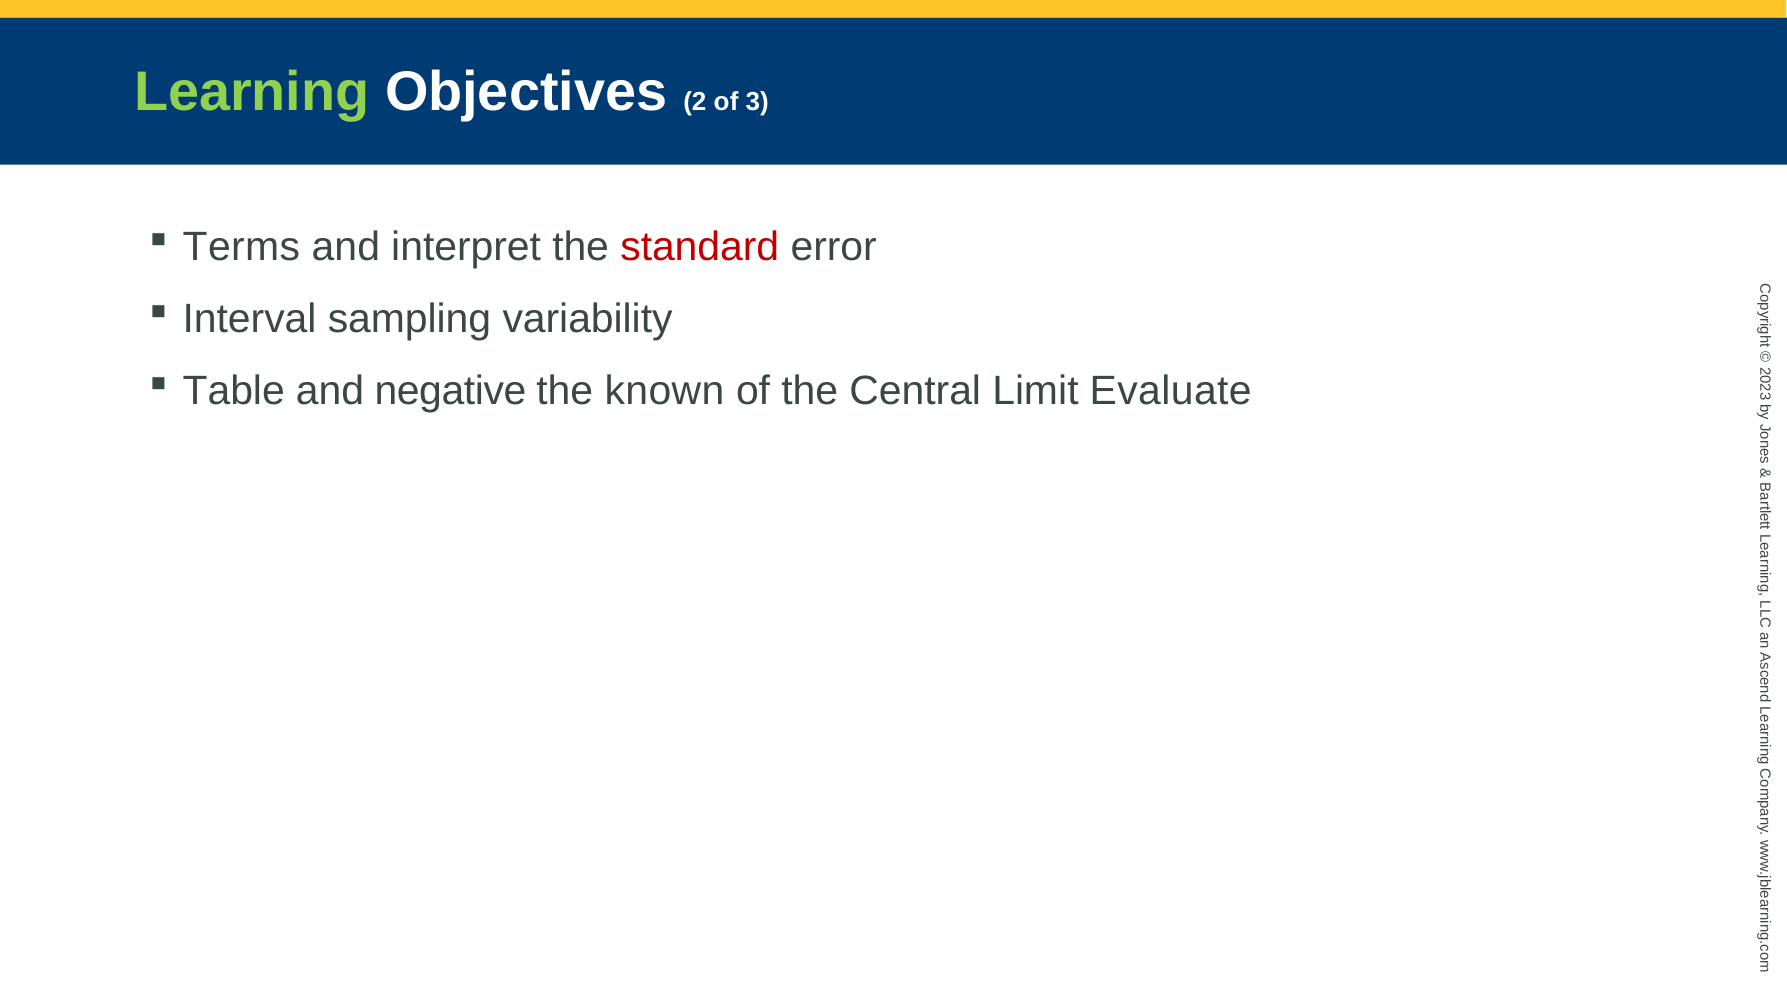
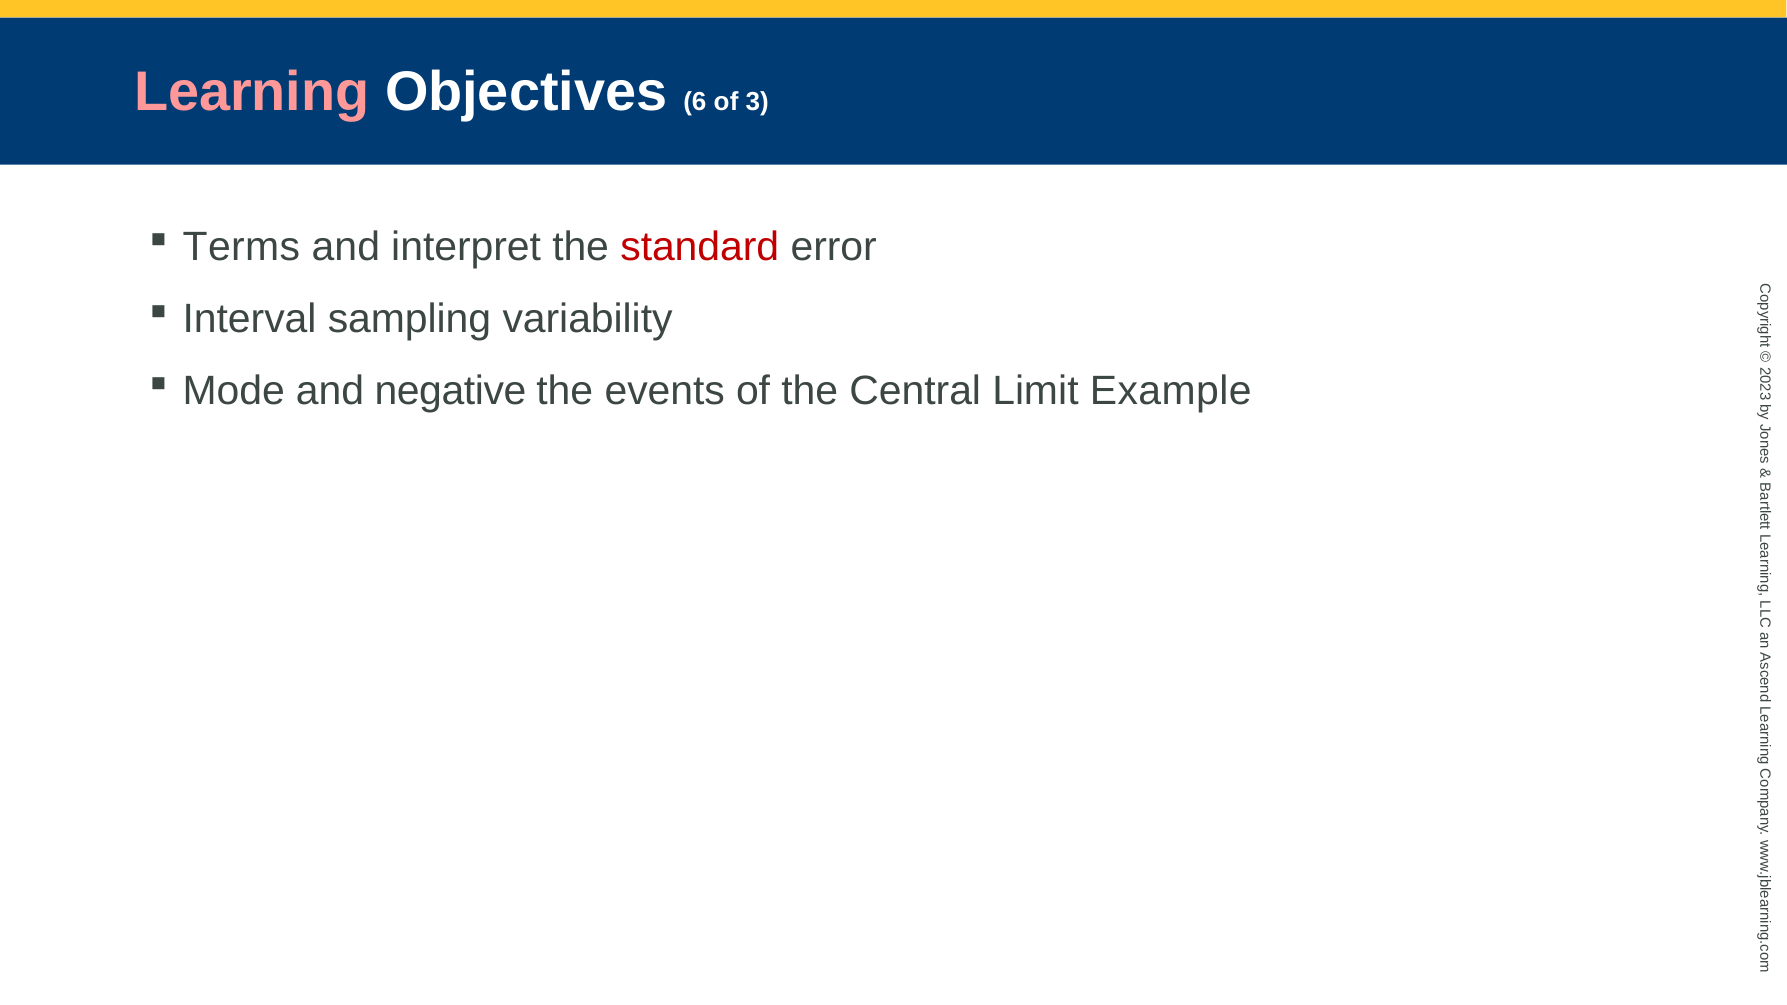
Learning colour: light green -> pink
Objectives 2: 2 -> 6
Table: Table -> Mode
known: known -> events
Evaluate: Evaluate -> Example
